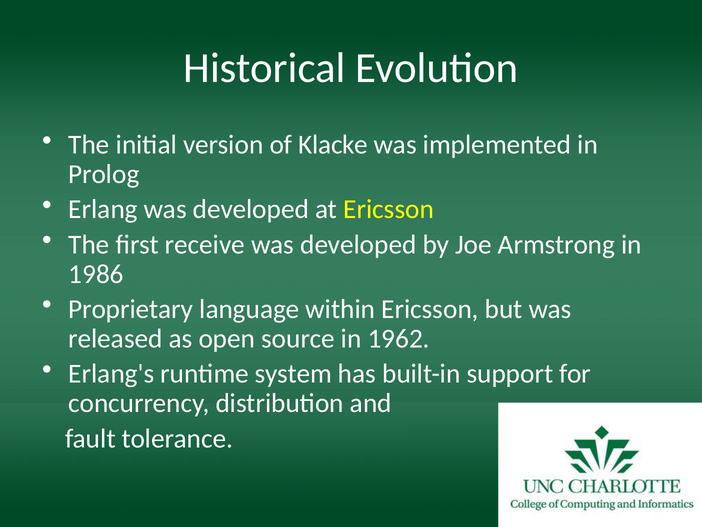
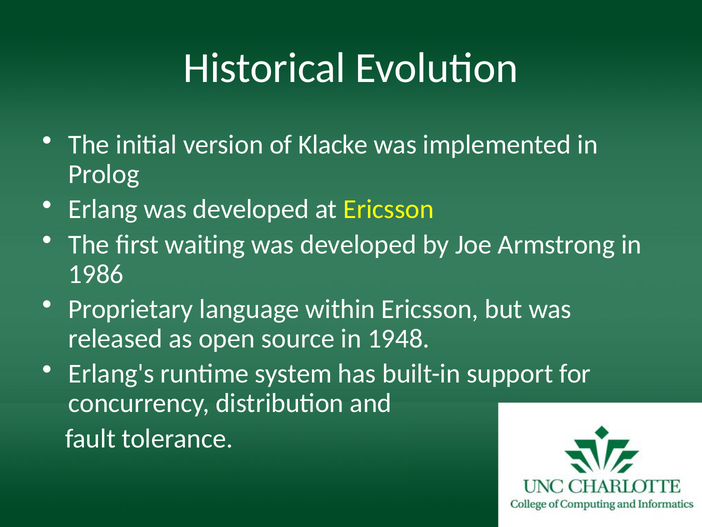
receive: receive -> waiting
1962: 1962 -> 1948
